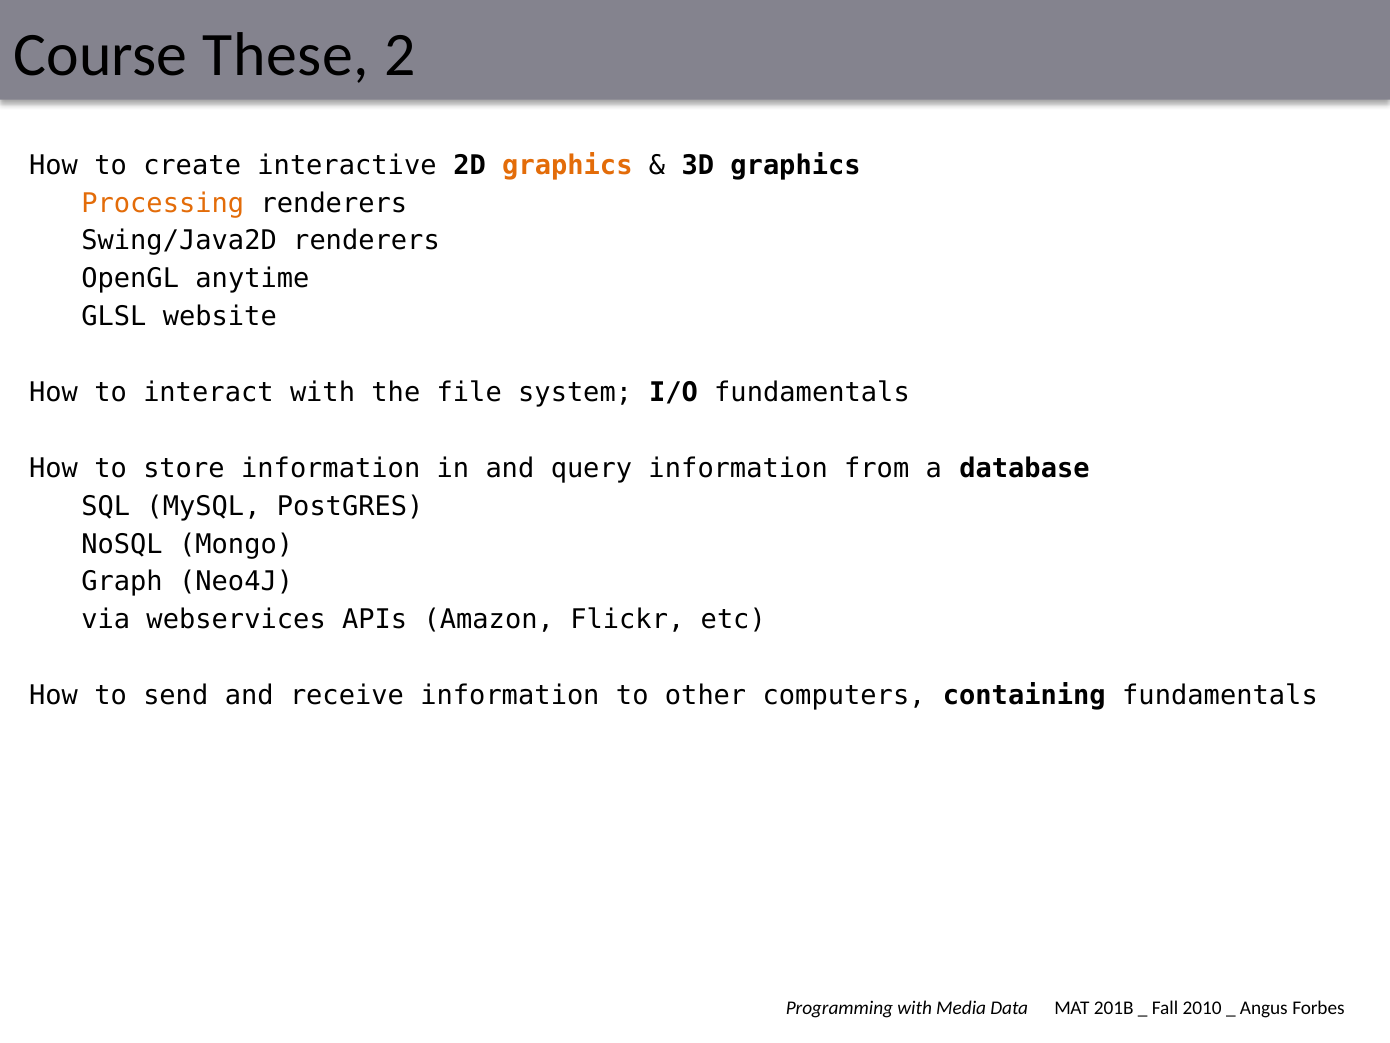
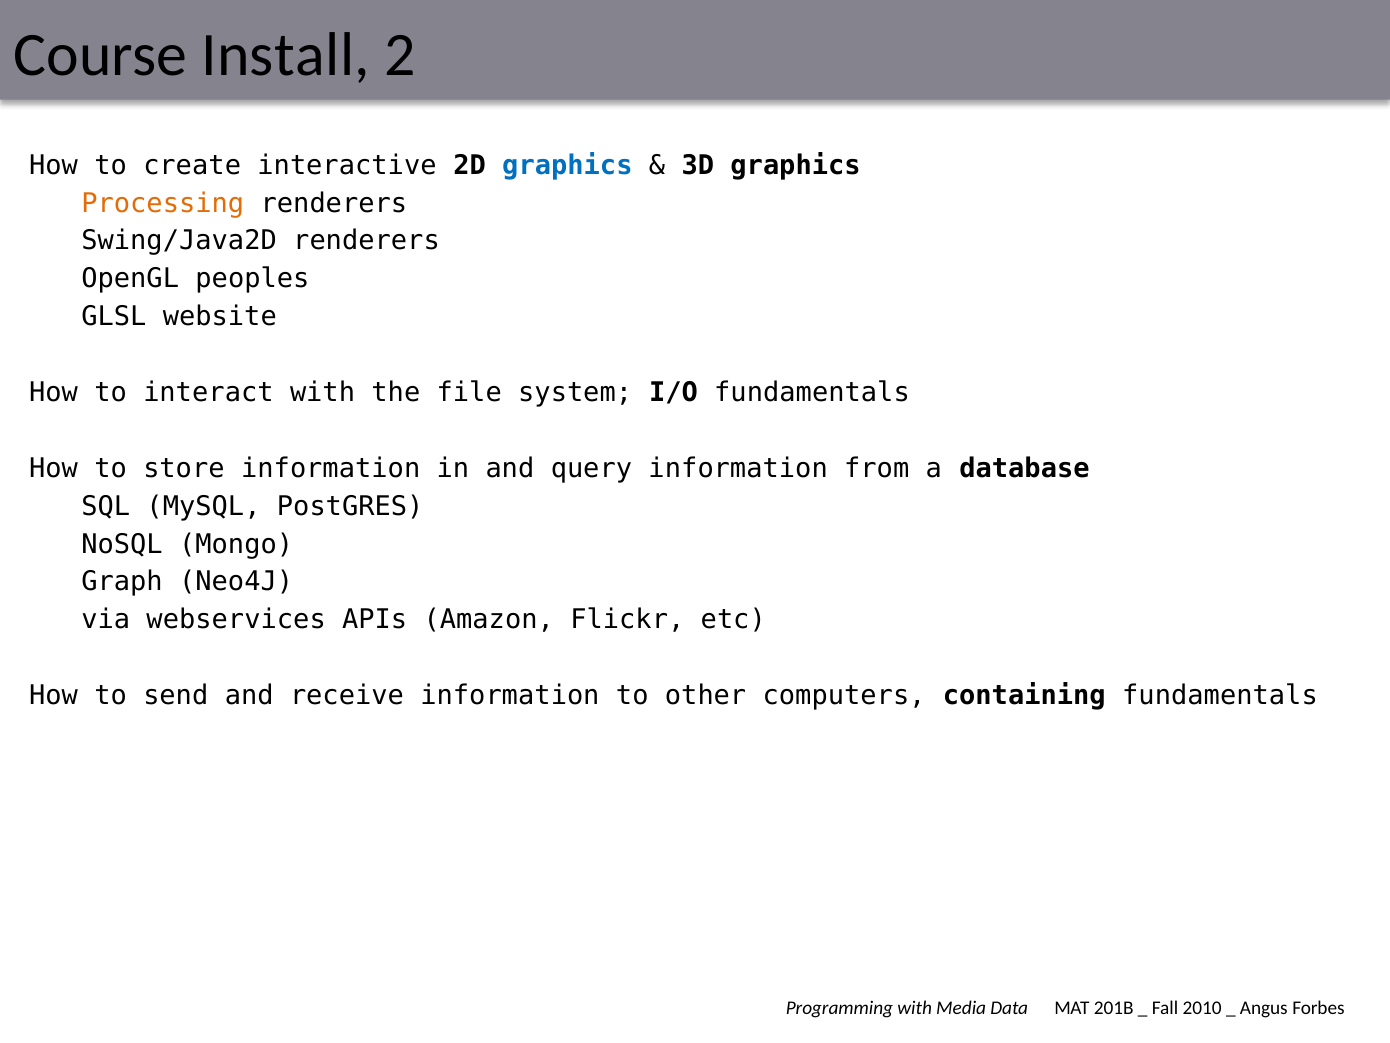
These: These -> Install
graphics at (567, 165) colour: orange -> blue
anytime: anytime -> peoples
